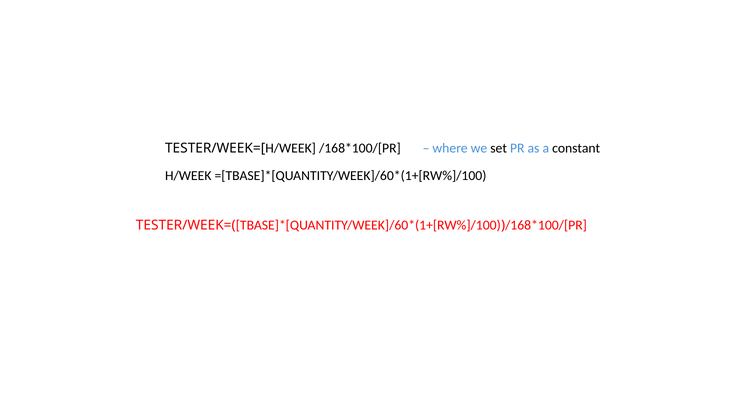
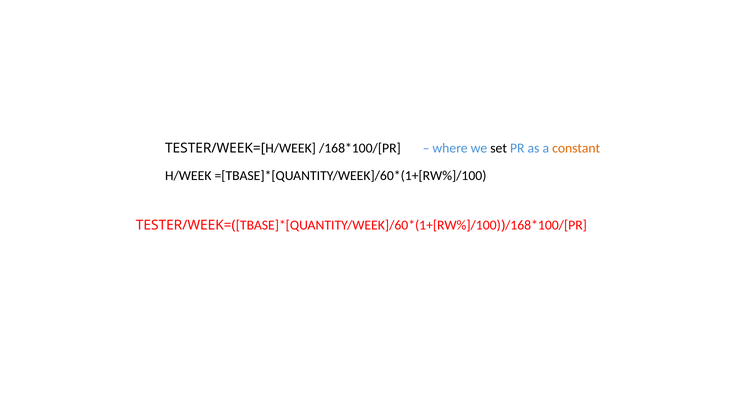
constant colour: black -> orange
